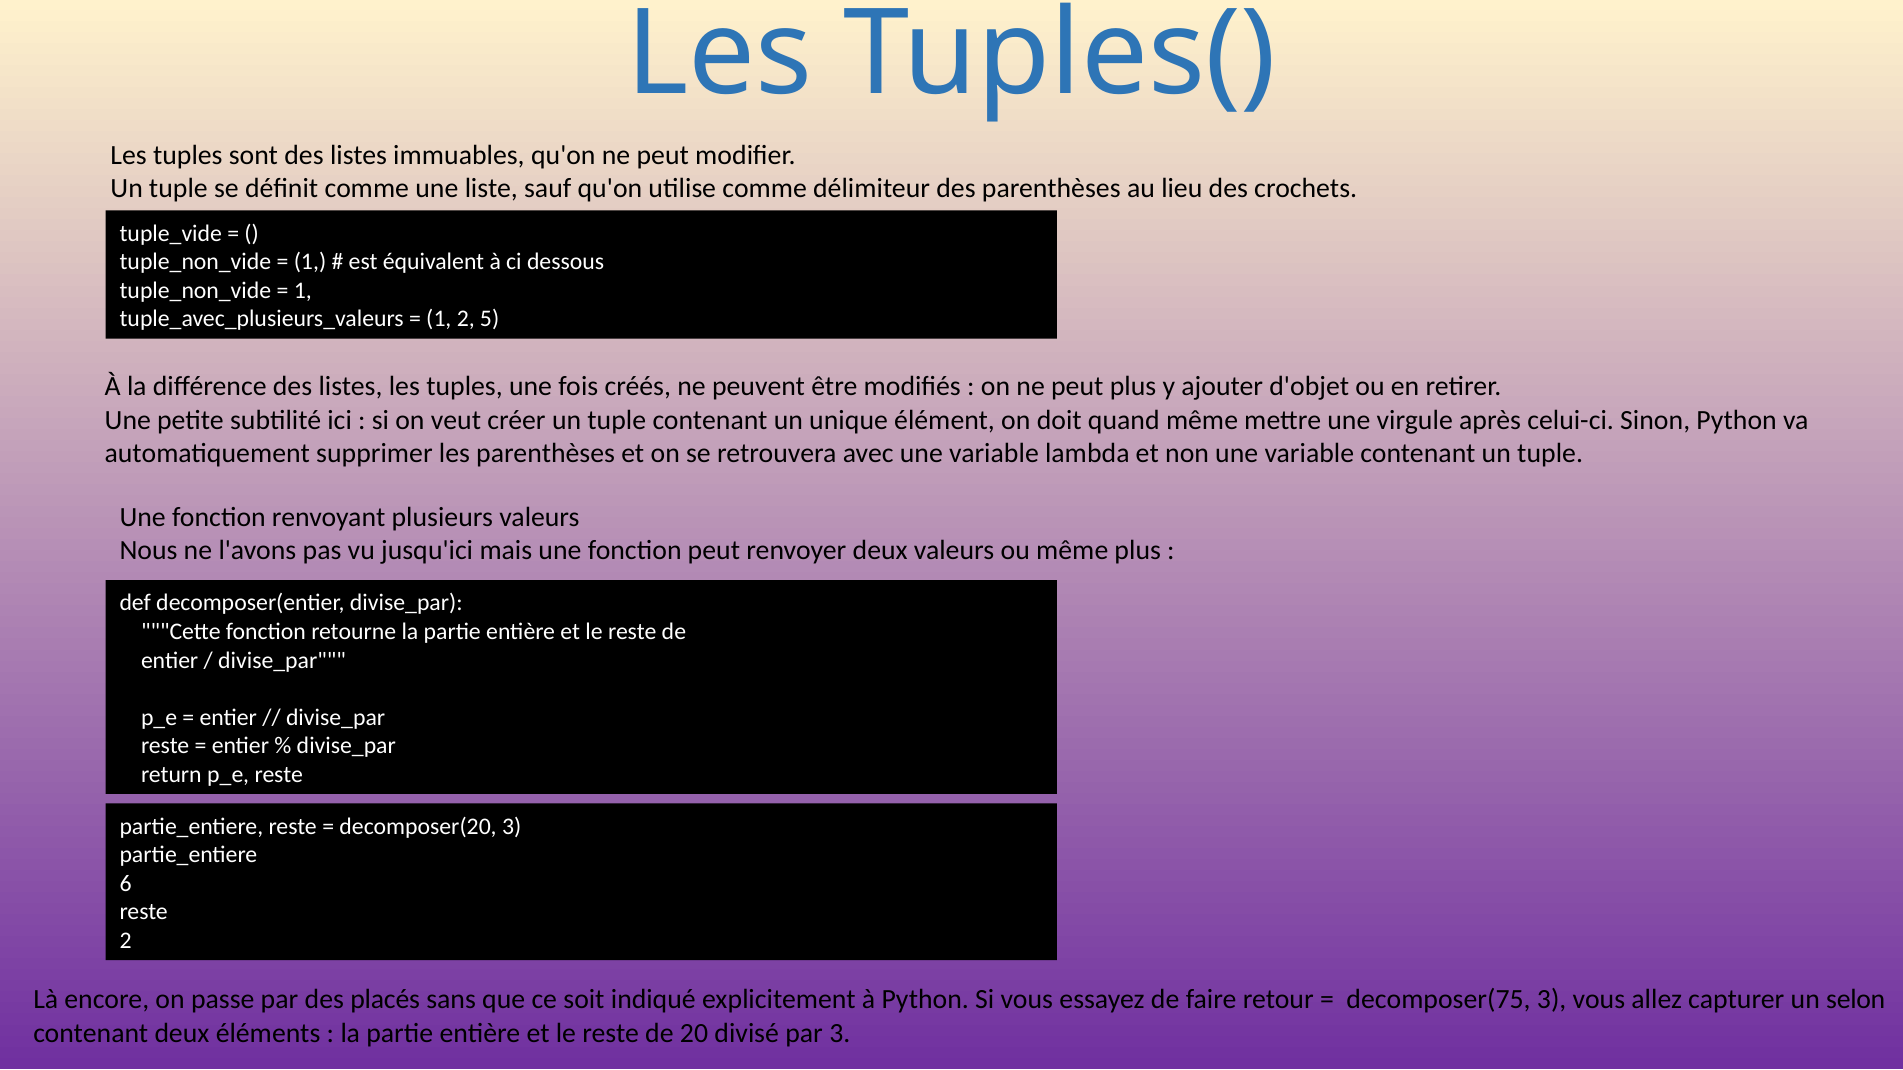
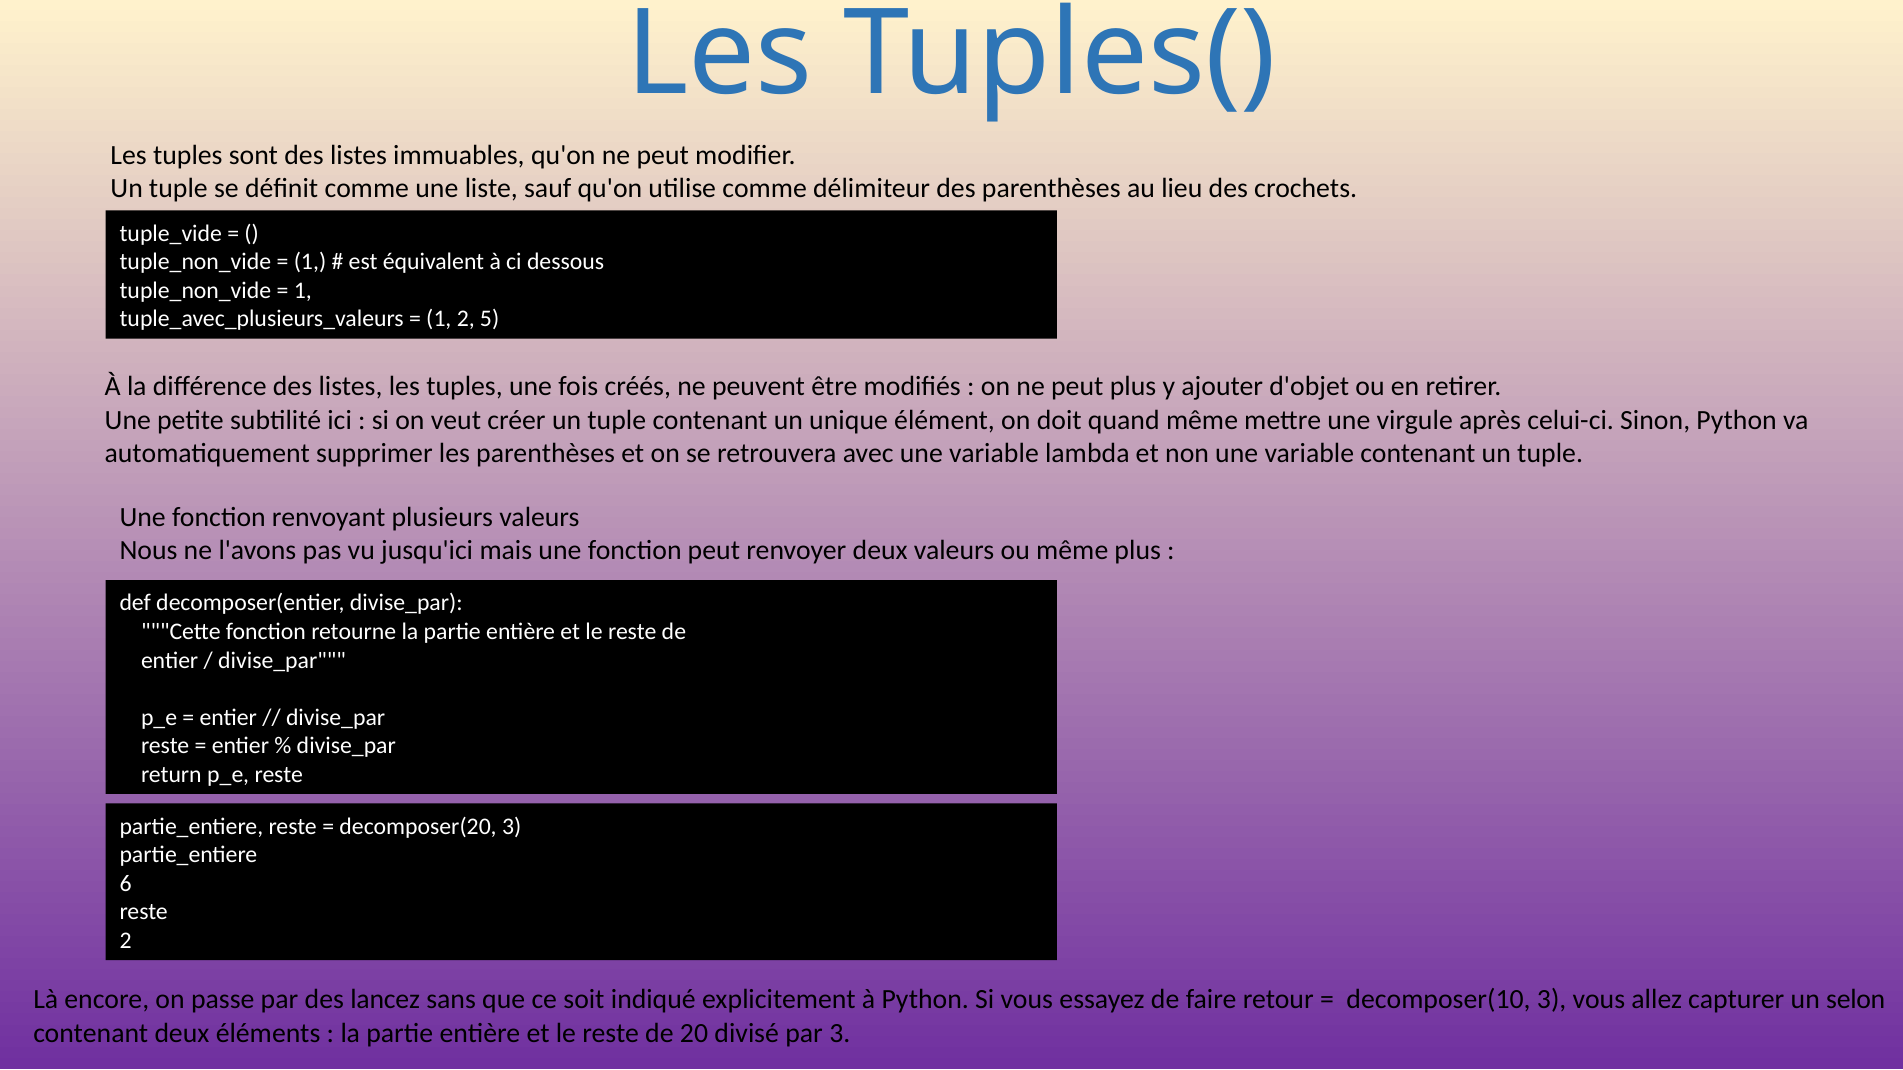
placés: placés -> lancez
decomposer(75: decomposer(75 -> decomposer(10
